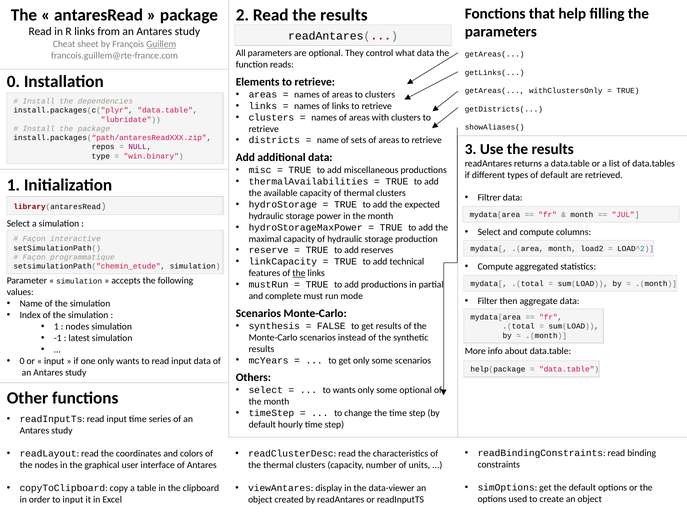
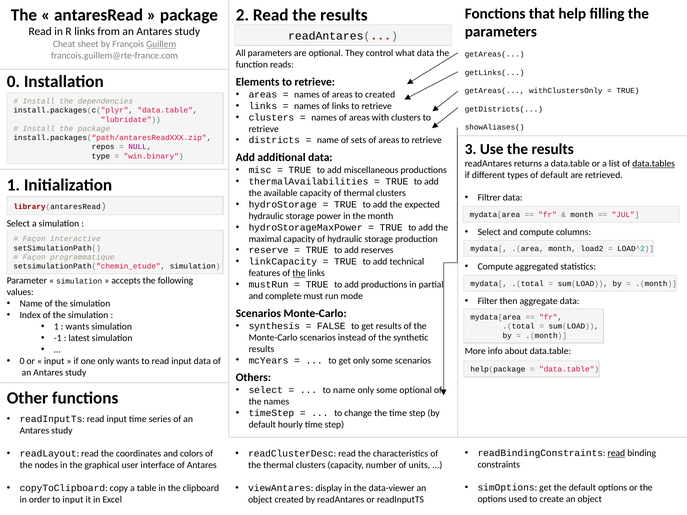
to clusters: clusters -> created
data.tables underline: none -> present
nodes at (77, 327): nodes -> wants
to wants: wants -> name
month at (277, 402): month -> names
read at (616, 453) underline: none -> present
